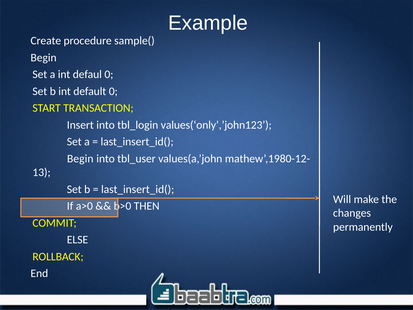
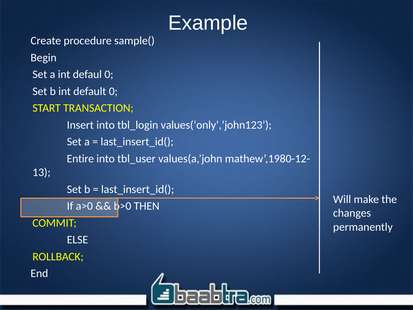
Begin at (80, 158): Begin -> Entire
